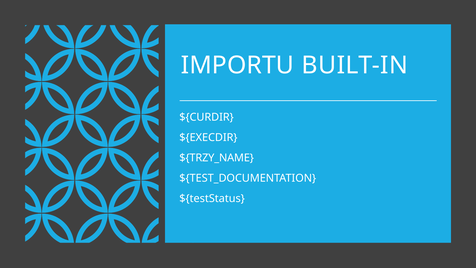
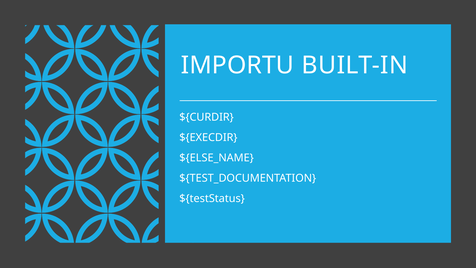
${TRZY_NAME: ${TRZY_NAME -> ${ELSE_NAME
